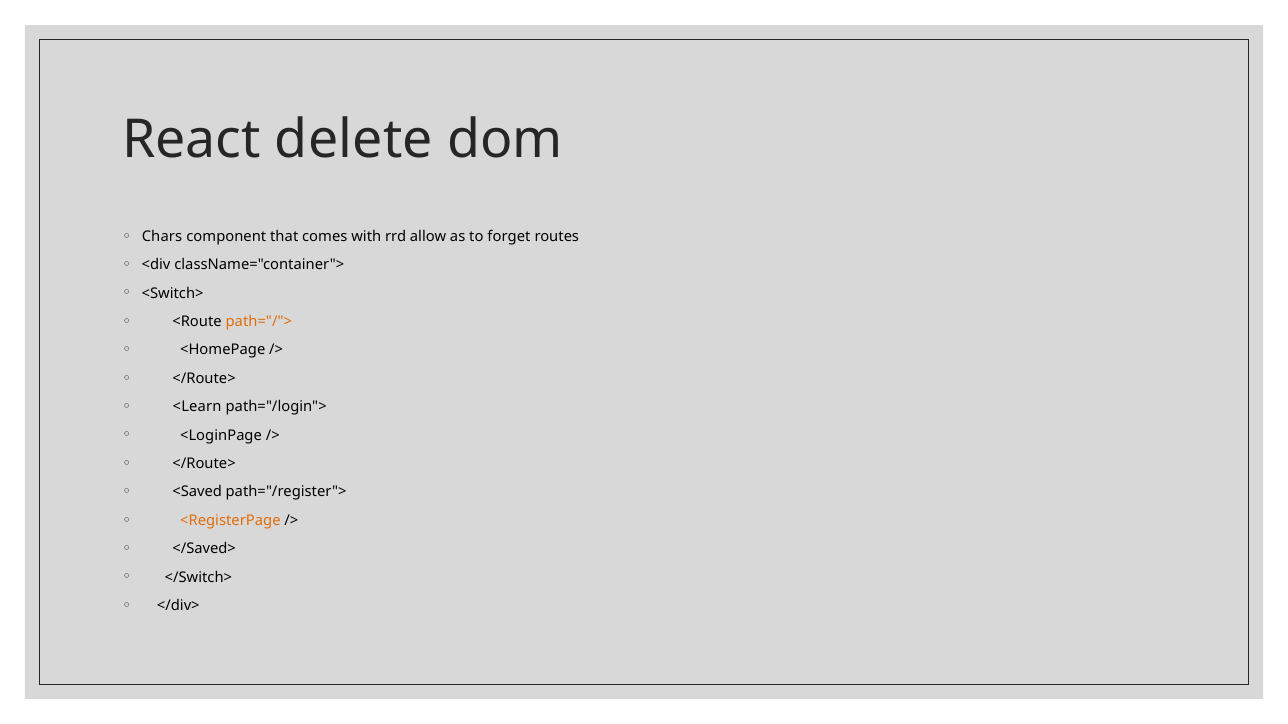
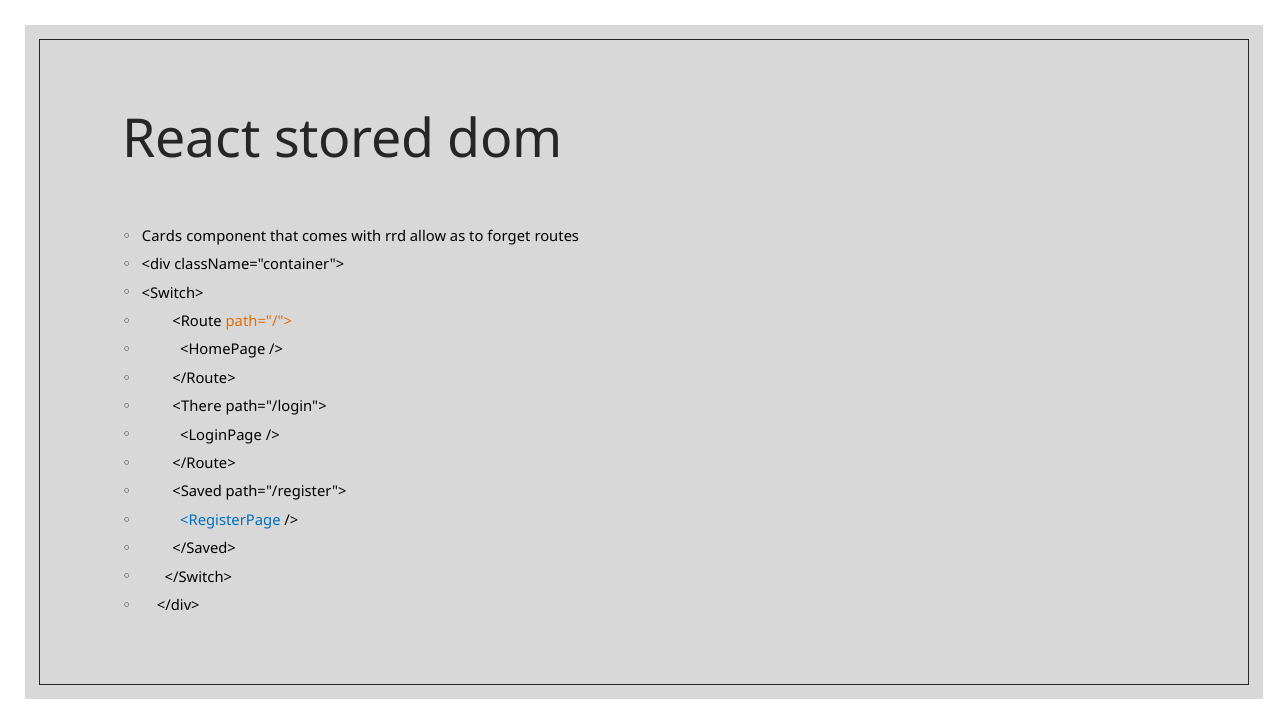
delete: delete -> stored
Chars: Chars -> Cards
<Learn: <Learn -> <There
<RegisterPage colour: orange -> blue
